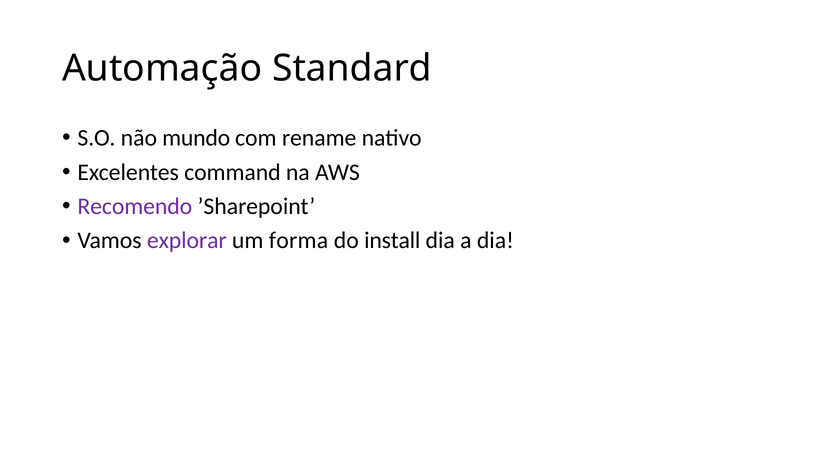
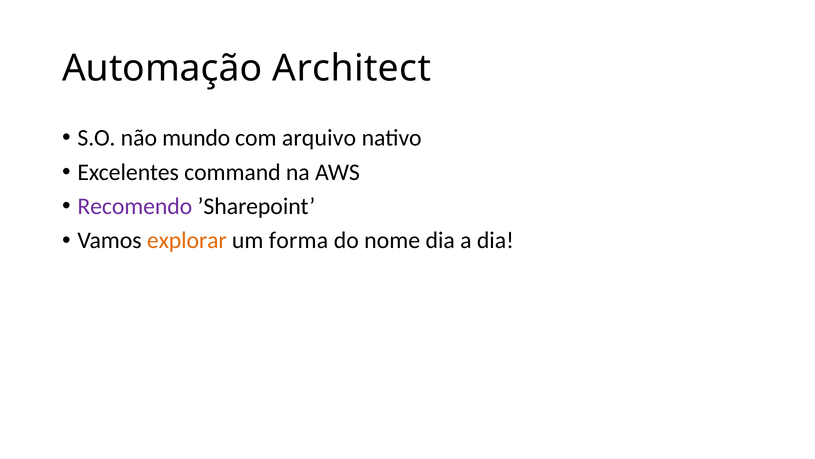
Standard: Standard -> Architect
rename: rename -> arquivo
explorar colour: purple -> orange
install: install -> nome
